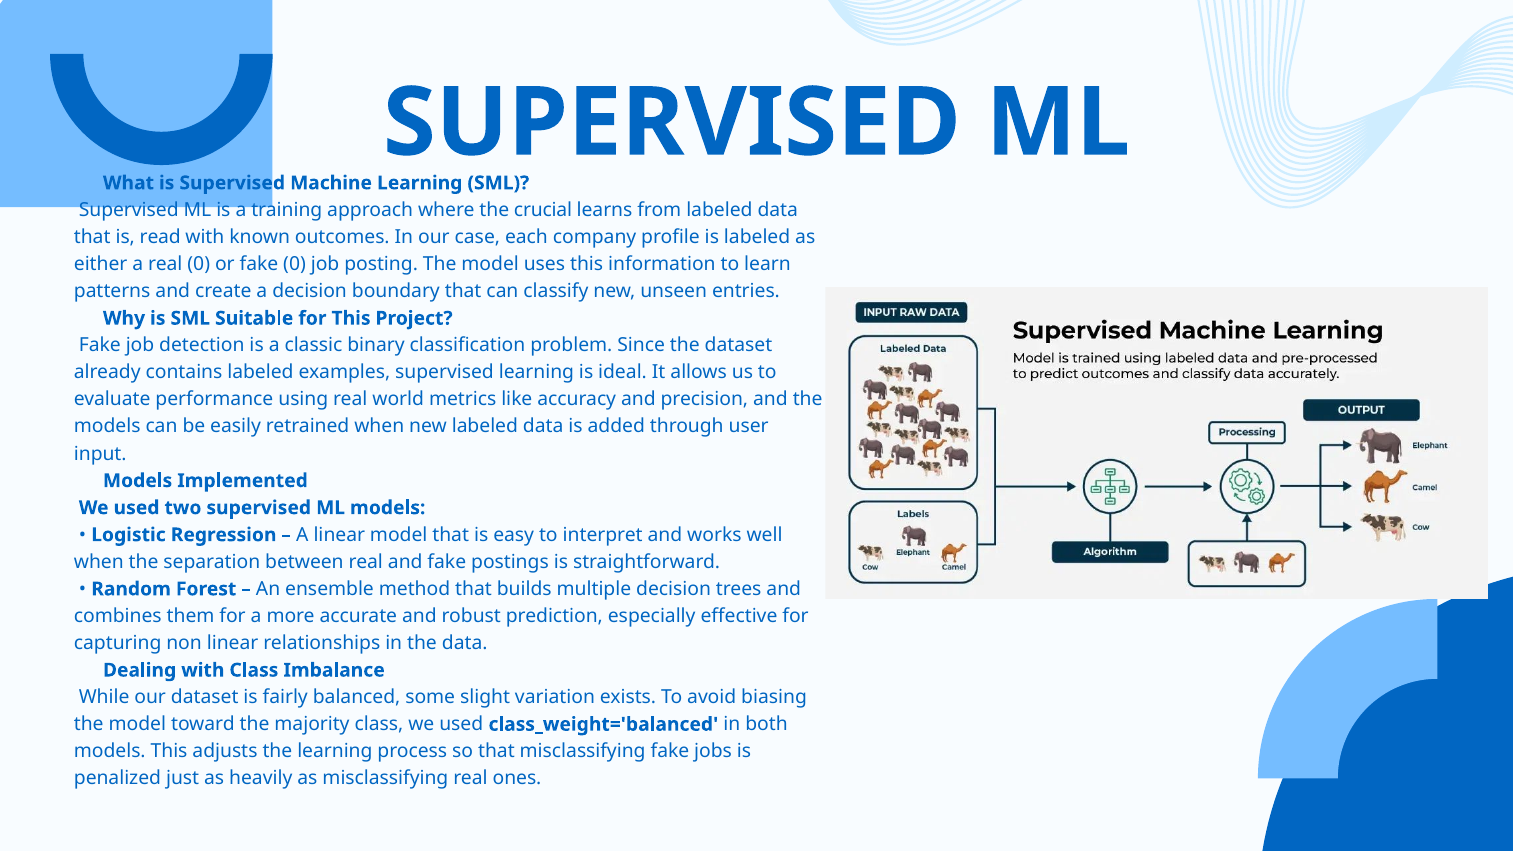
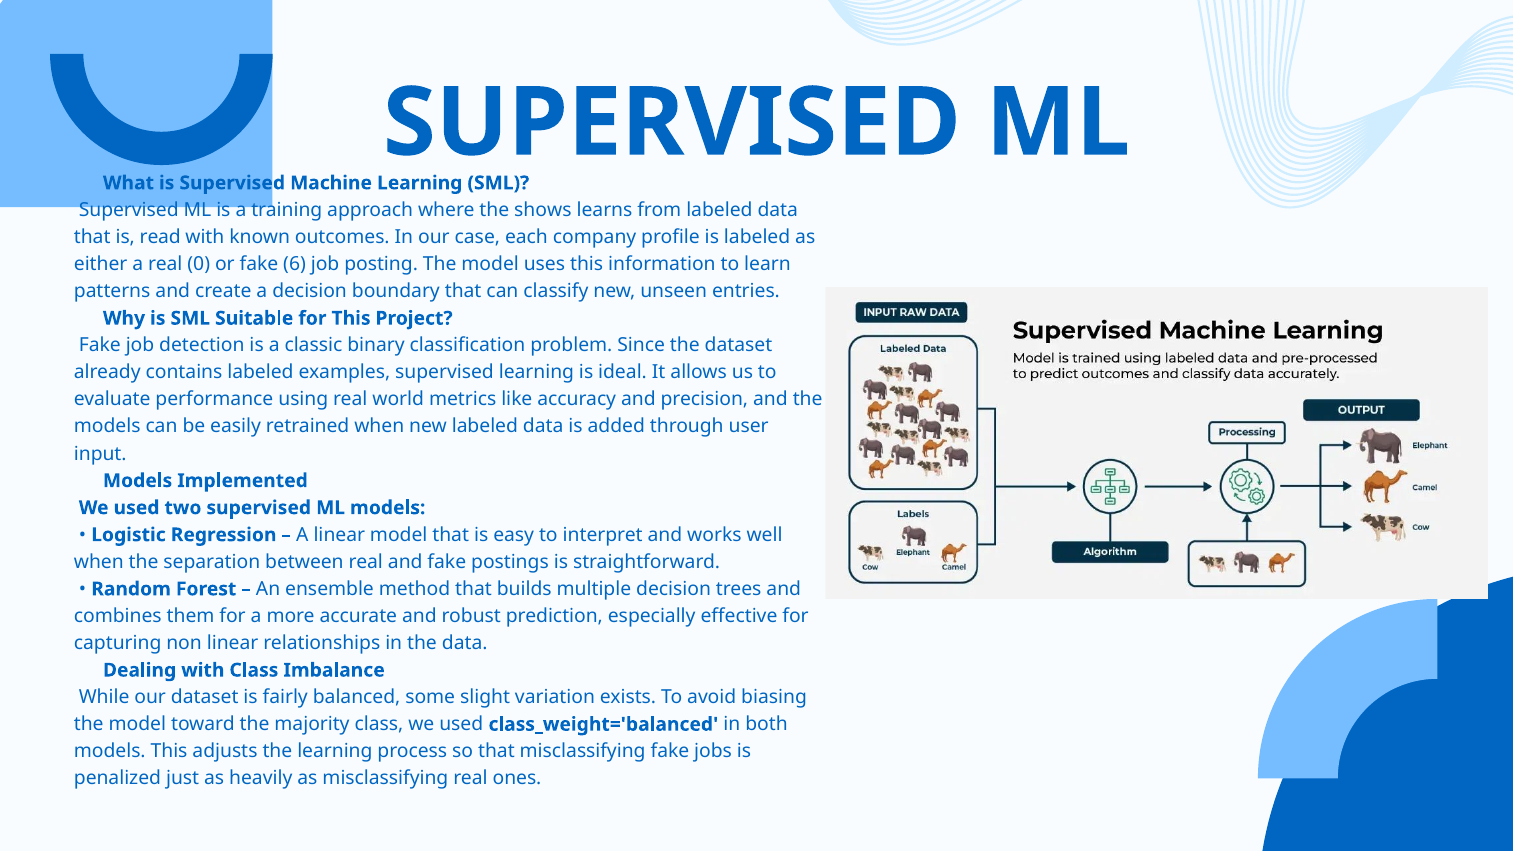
crucial: crucial -> shows
fake 0: 0 -> 6
